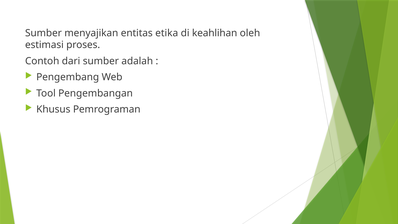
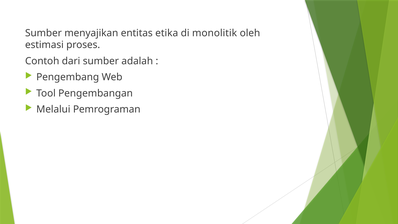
keahlihan: keahlihan -> monolitik
Khusus: Khusus -> Melalui
